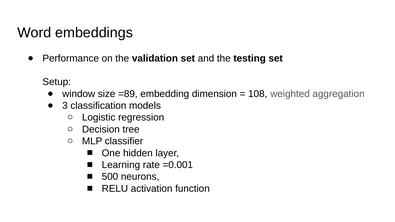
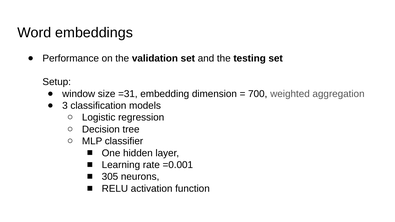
=89: =89 -> =31
108: 108 -> 700
500: 500 -> 305
